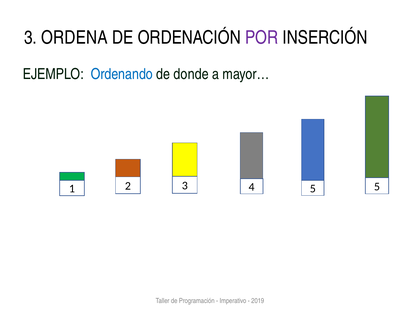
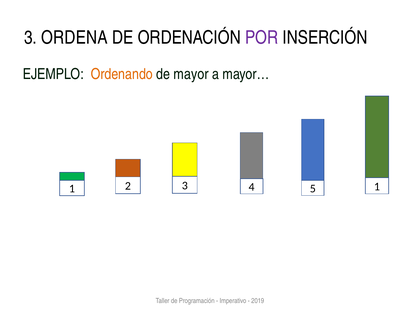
Ordenando colour: blue -> orange
donde: donde -> mayor
4 5: 5 -> 1
